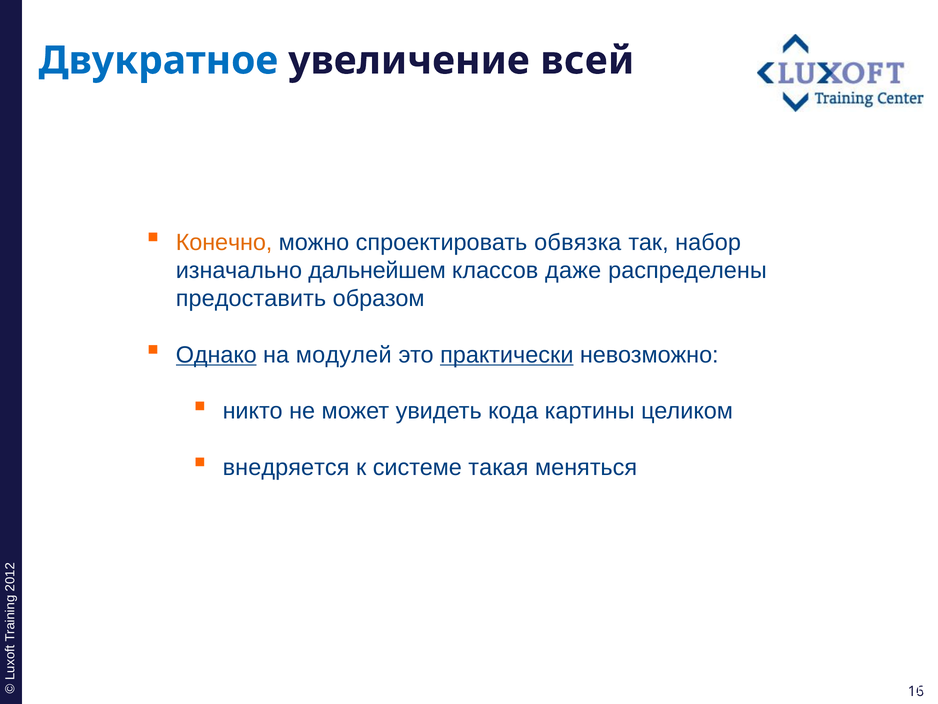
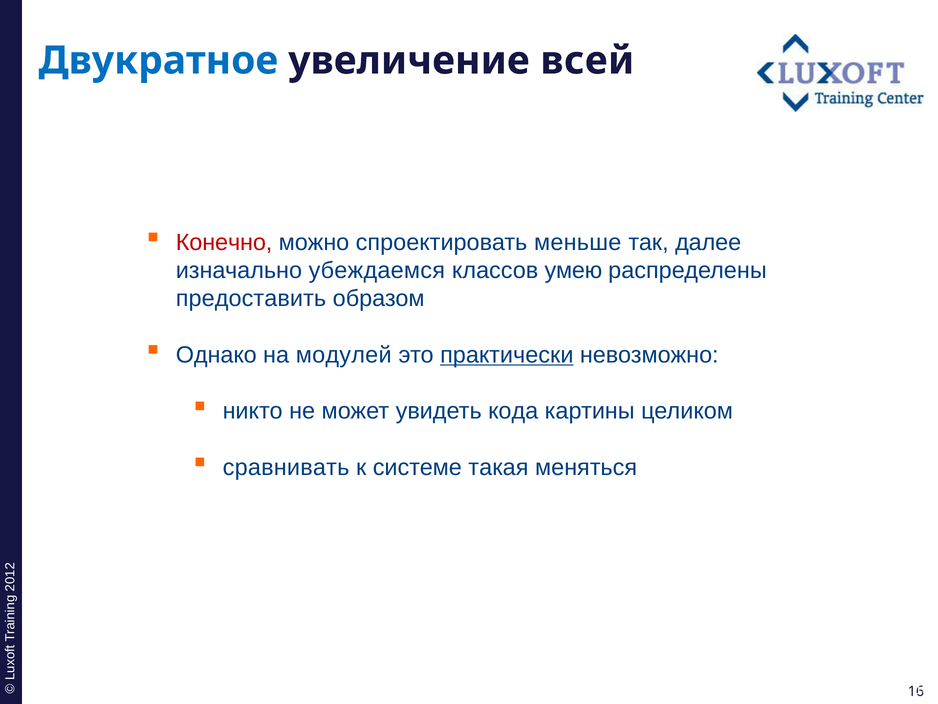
Конечно colour: orange -> red
обвязка: обвязка -> меньше
набор: набор -> далее
дальнейшем: дальнейшем -> убеждаемся
даже: даже -> умею
Однако underline: present -> none
внедряется: внедряется -> сравнивать
